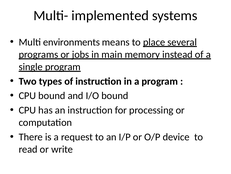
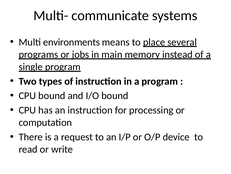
implemented: implemented -> communicate
